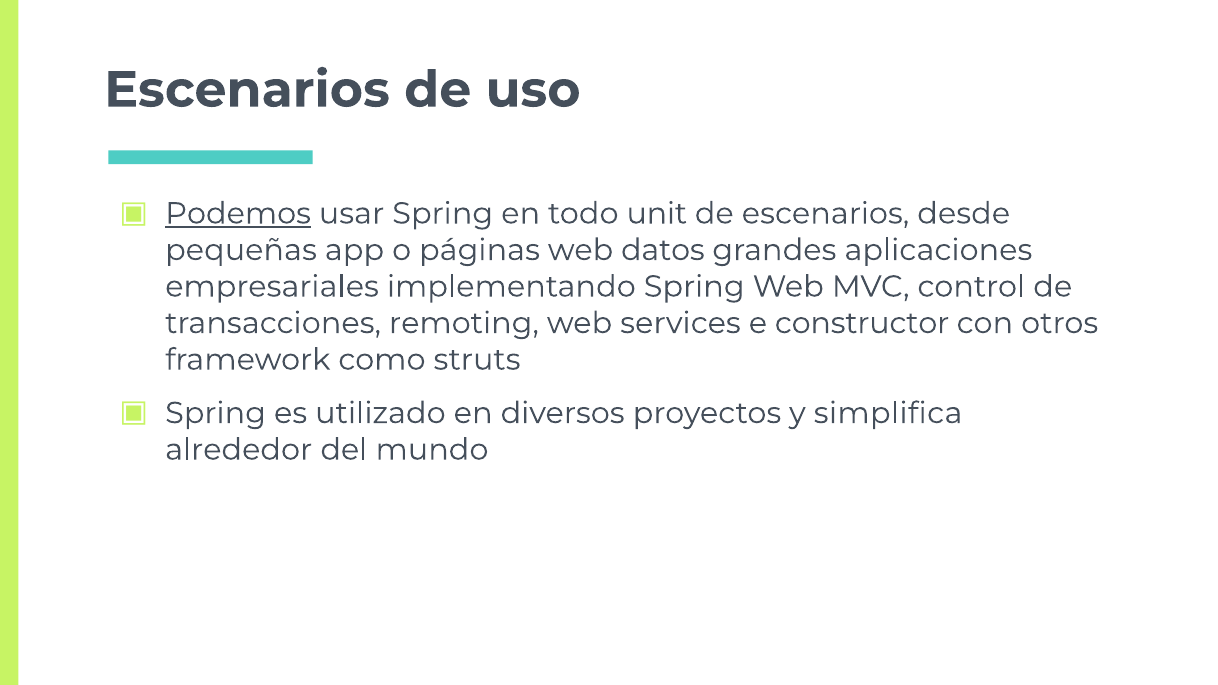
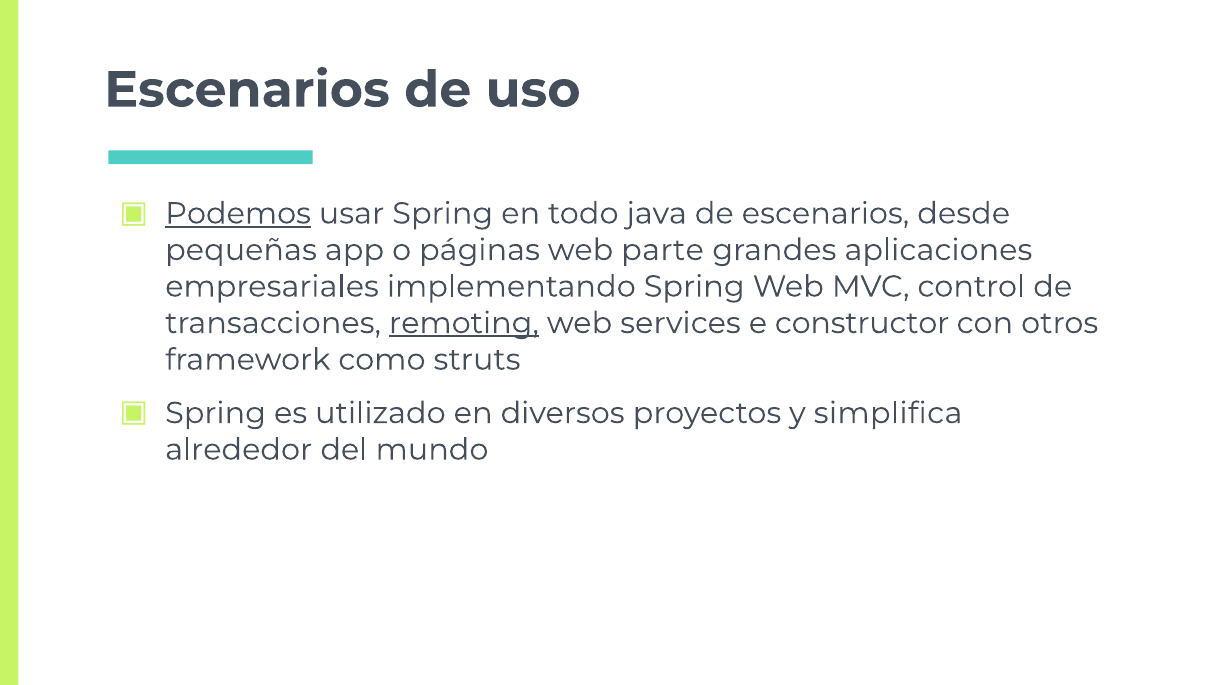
unit: unit -> java
datos: datos -> parte
remoting underline: none -> present
